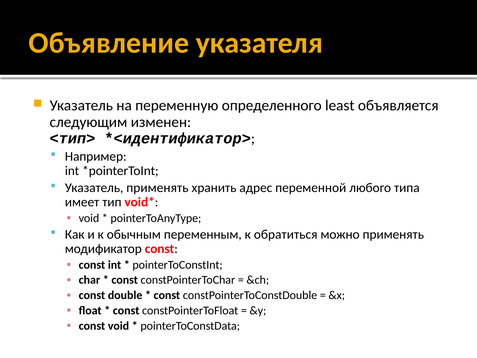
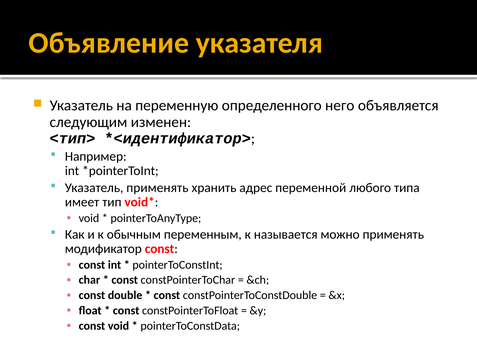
least: least -> него
обратиться: обратиться -> называется
